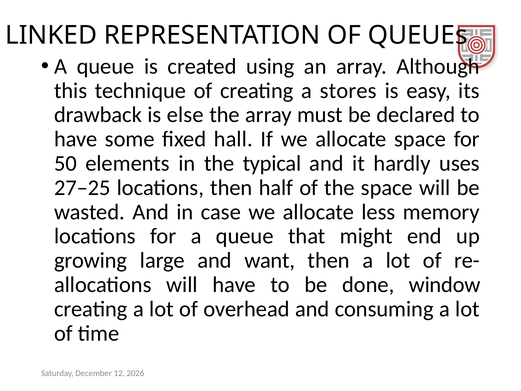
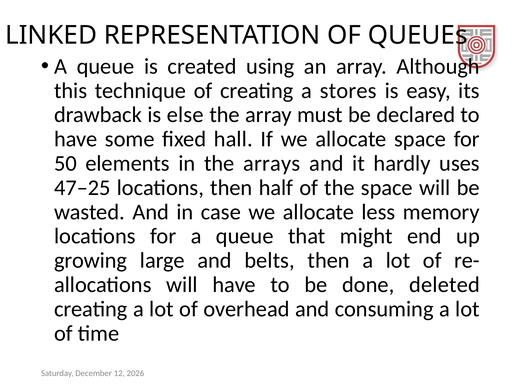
typical: typical -> arrays
27–25: 27–25 -> 47–25
want: want -> belts
window: window -> deleted
